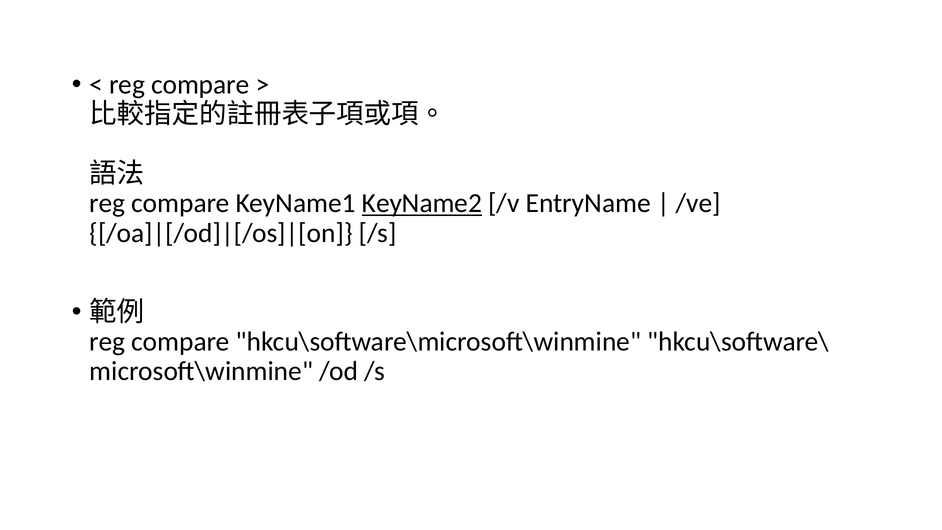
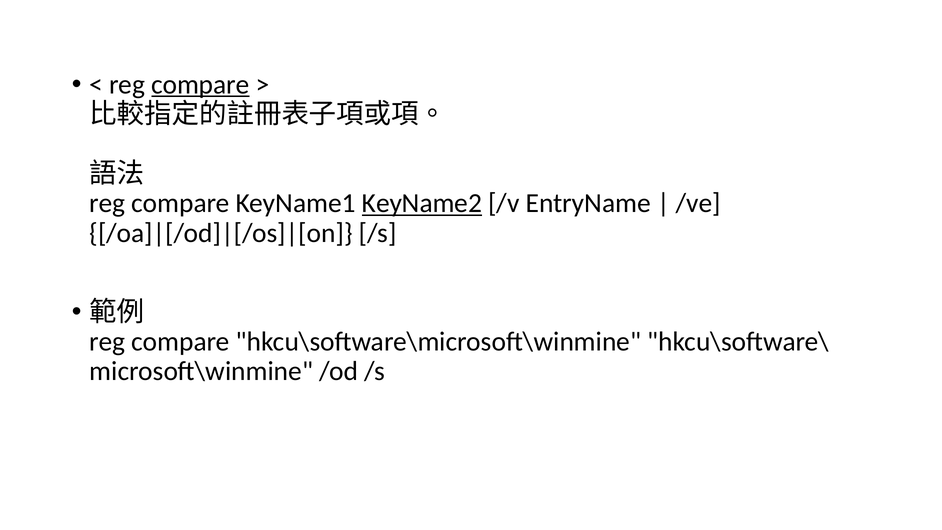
compare at (200, 85) underline: none -> present
